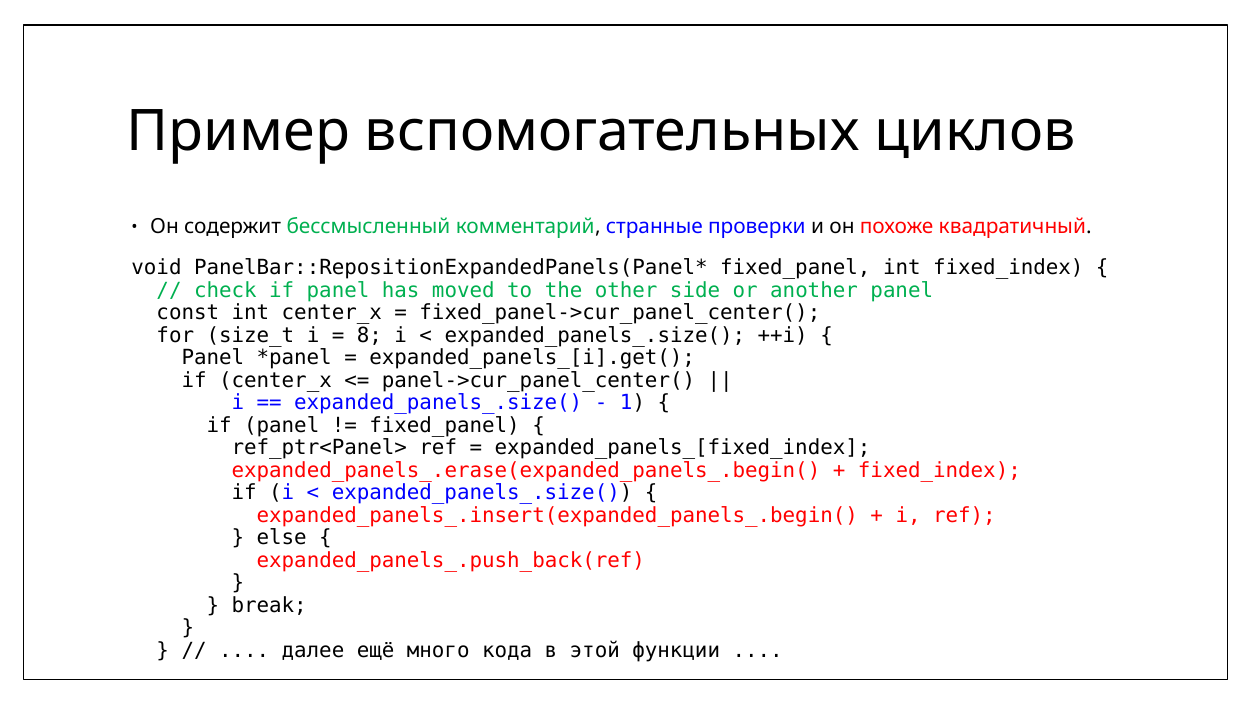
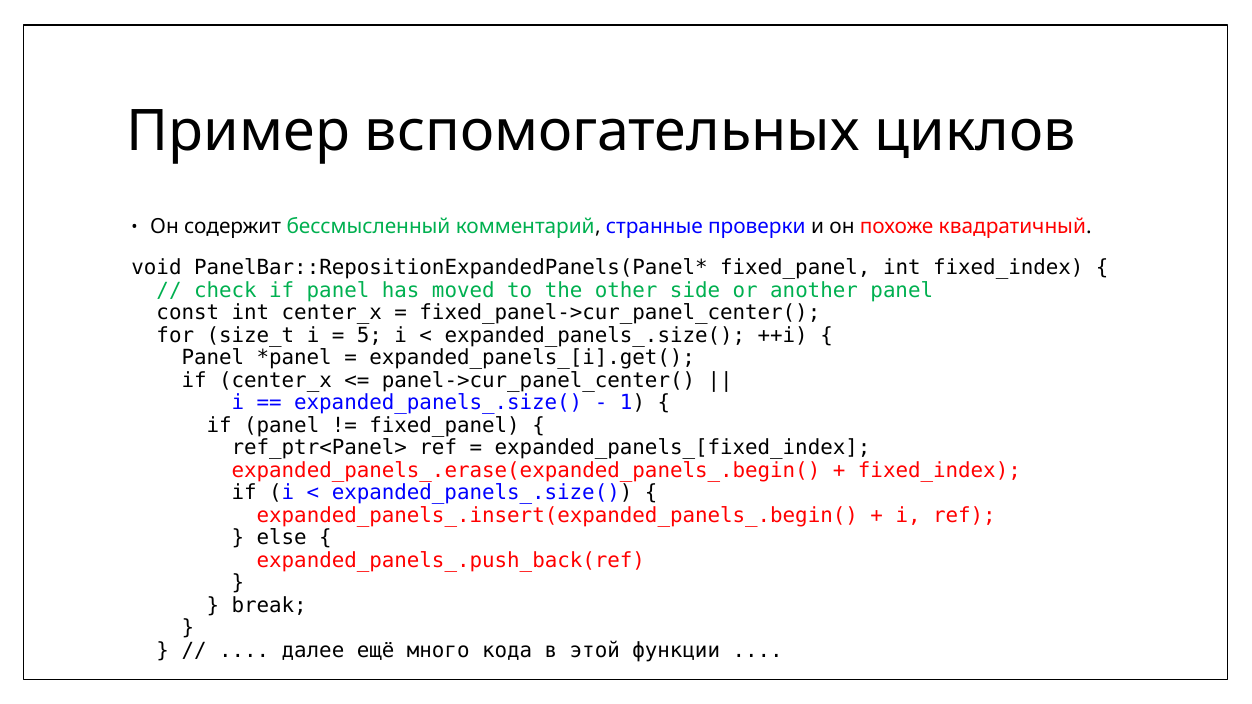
8: 8 -> 5
